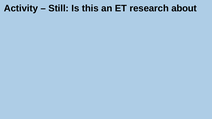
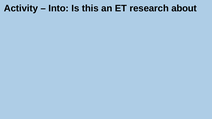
Still: Still -> Into
